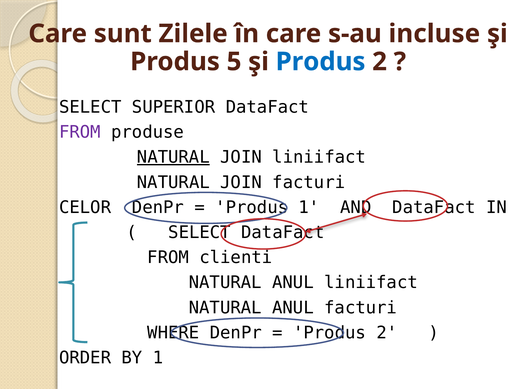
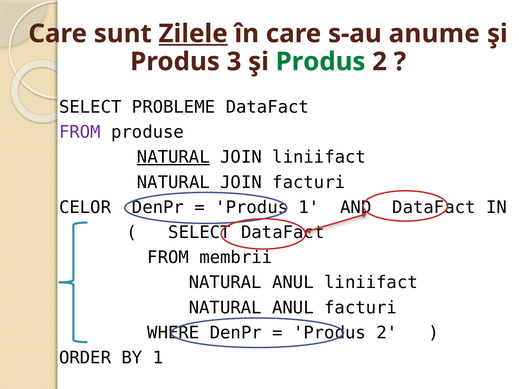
Zilele underline: none -> present
incluse: incluse -> anume
5: 5 -> 3
Produs at (321, 62) colour: blue -> green
SUPERIOR: SUPERIOR -> PROBLEME
clienti: clienti -> membrii
